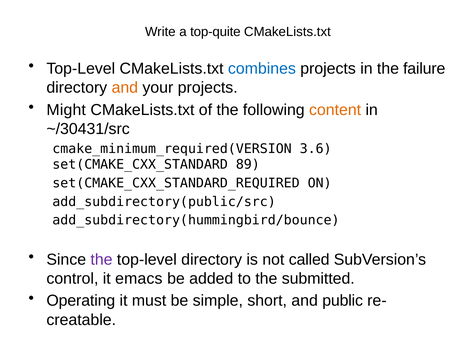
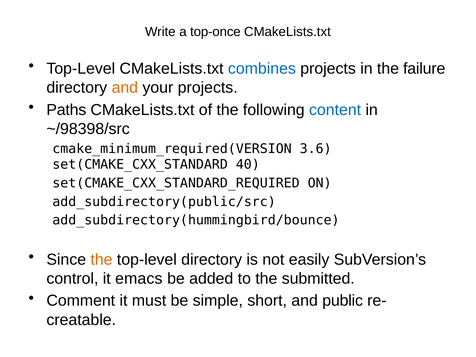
top-quite: top-quite -> top-once
Might: Might -> Paths
content colour: orange -> blue
~/30431/src: ~/30431/src -> ~/98398/src
89: 89 -> 40
the at (101, 259) colour: purple -> orange
called: called -> easily
Operating: Operating -> Comment
